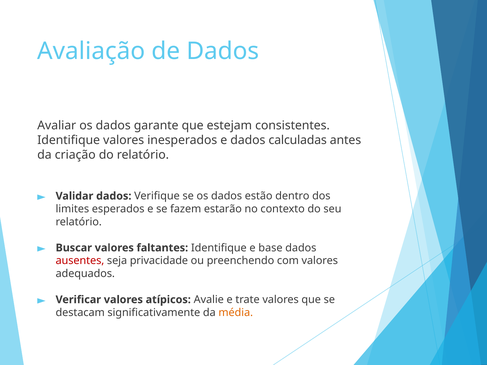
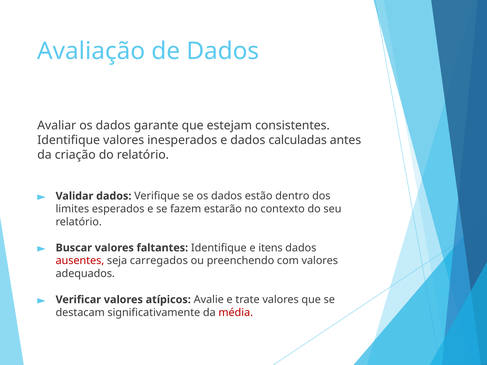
base: base -> itens
privacidade: privacidade -> carregados
média colour: orange -> red
